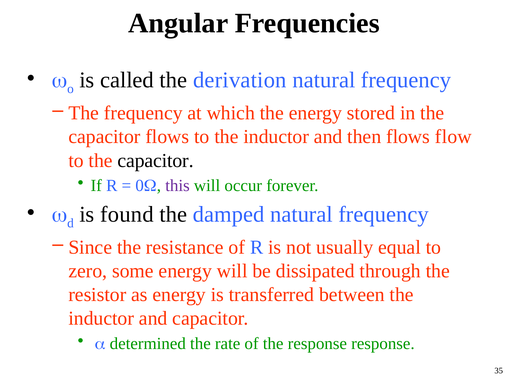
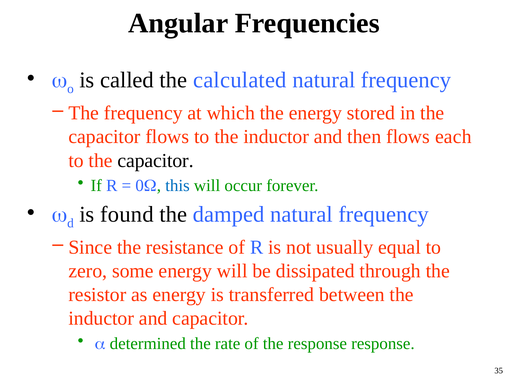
derivation: derivation -> calculated
flow: flow -> each
this colour: purple -> blue
